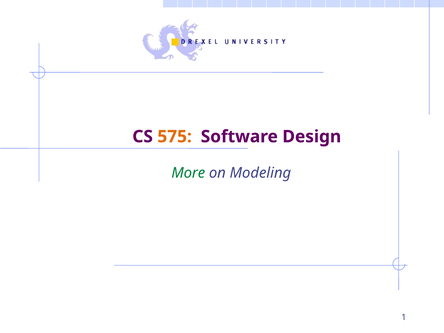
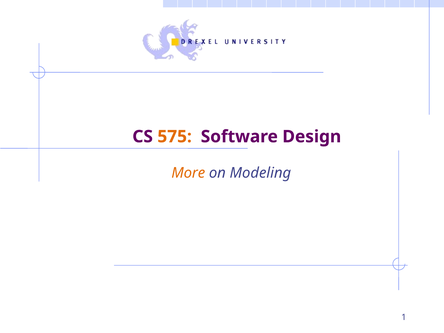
More colour: green -> orange
